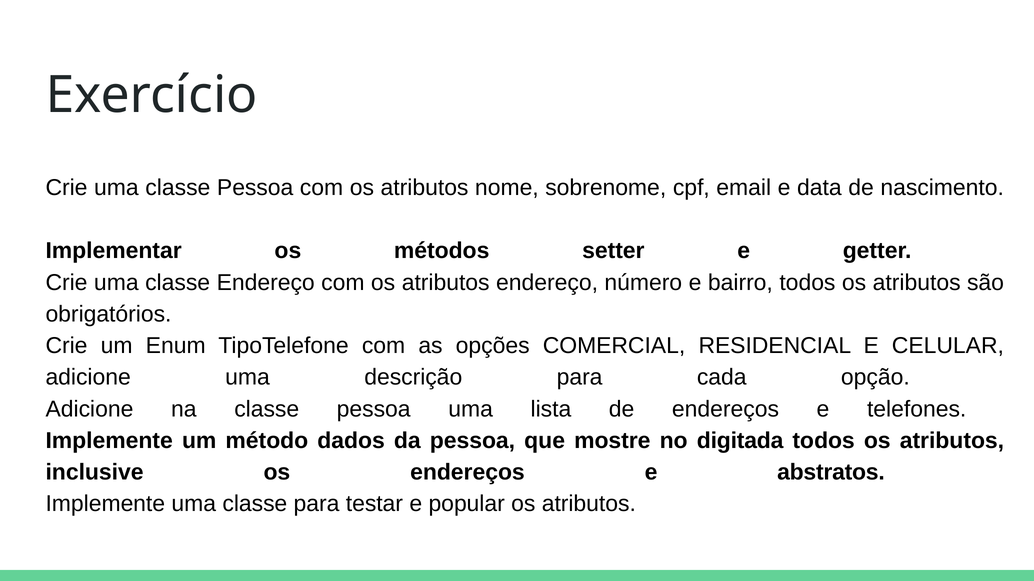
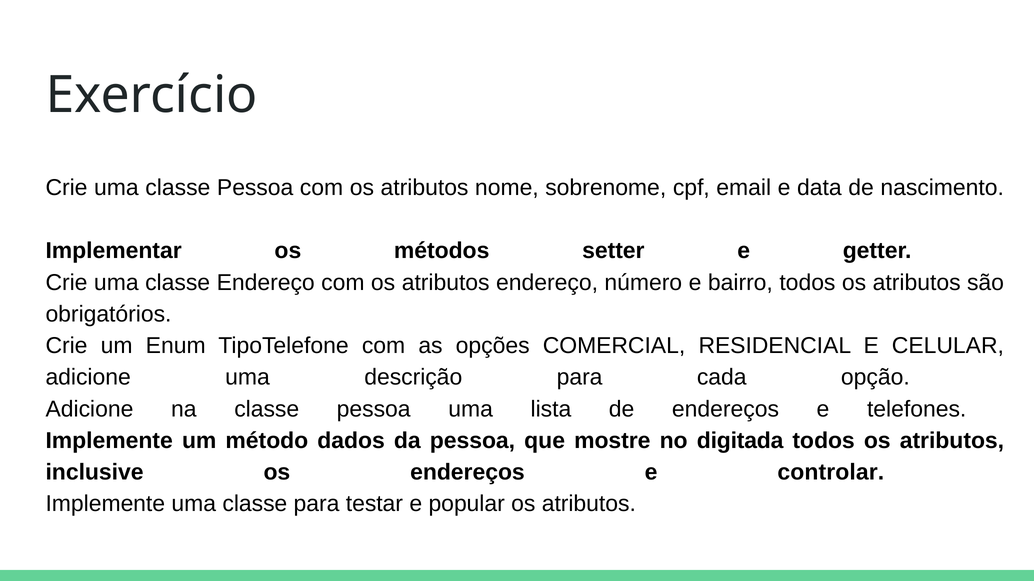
abstratos: abstratos -> controlar
